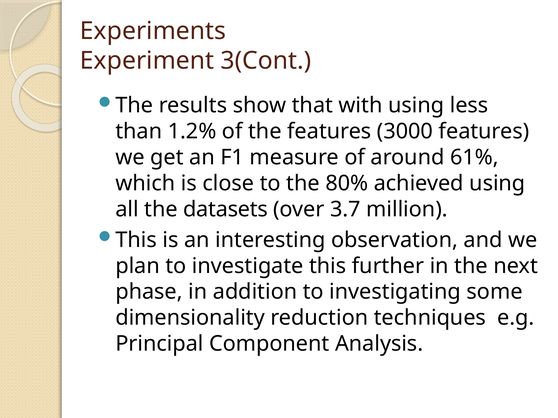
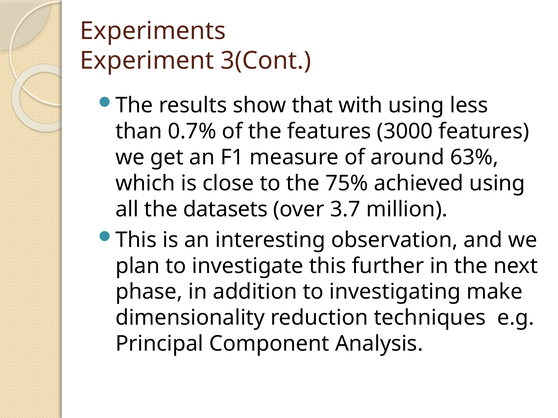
1.2%: 1.2% -> 0.7%
61%: 61% -> 63%
80%: 80% -> 75%
some: some -> make
